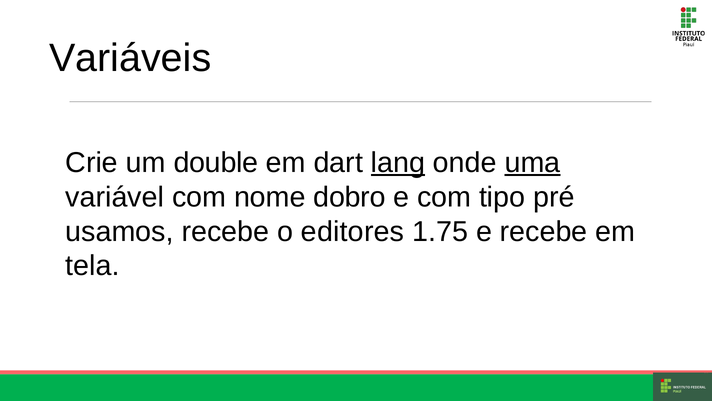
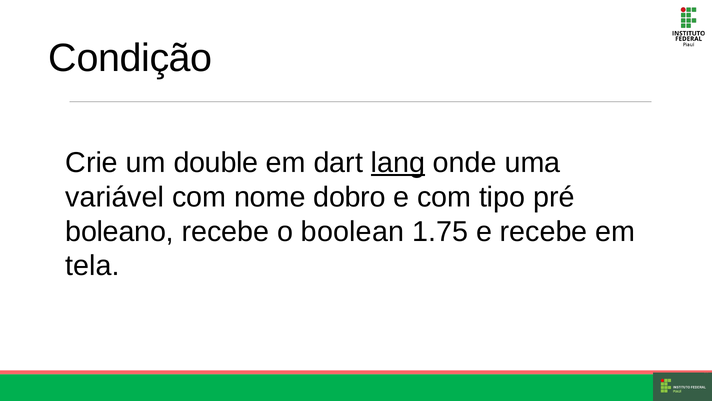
Variáveis: Variáveis -> Condição
uma underline: present -> none
usamos: usamos -> boleano
editores: editores -> boolean
